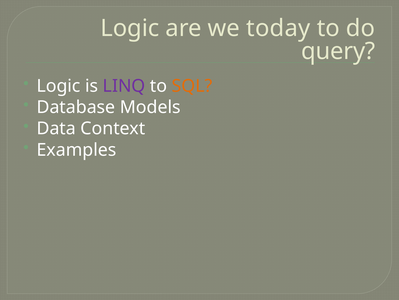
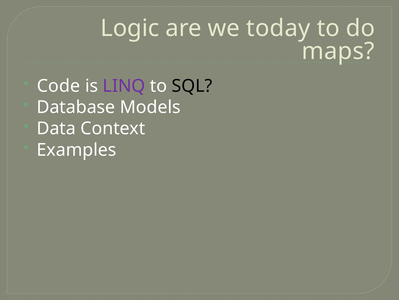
query: query -> maps
Logic at (59, 86): Logic -> Code
SQL colour: orange -> black
